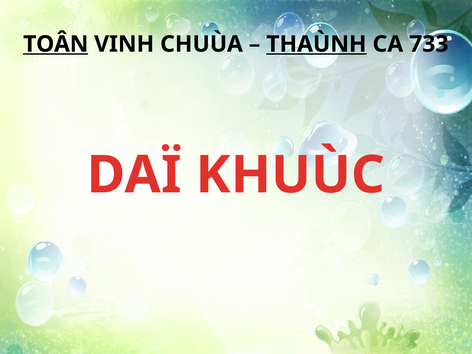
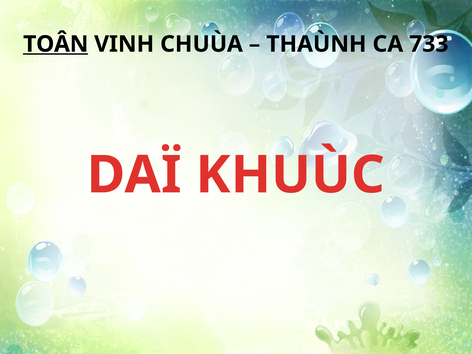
THAÙNH underline: present -> none
